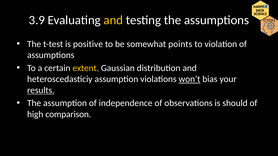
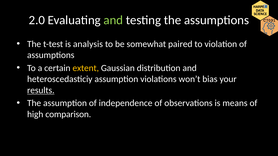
3.9: 3.9 -> 2.0
and at (113, 20) colour: yellow -> light green
positive: positive -> analysis
points: points -> paired
won’t underline: present -> none
should: should -> means
